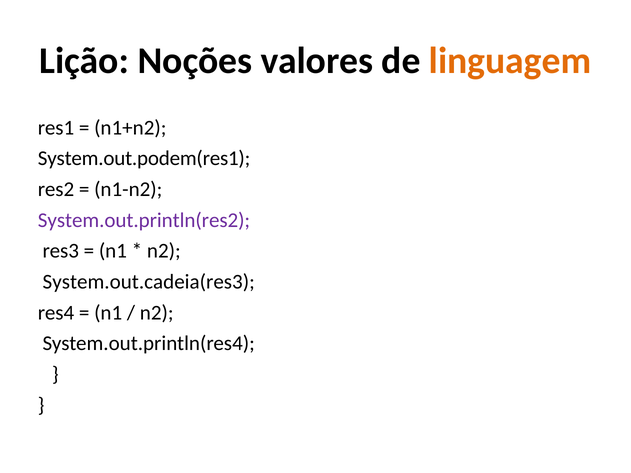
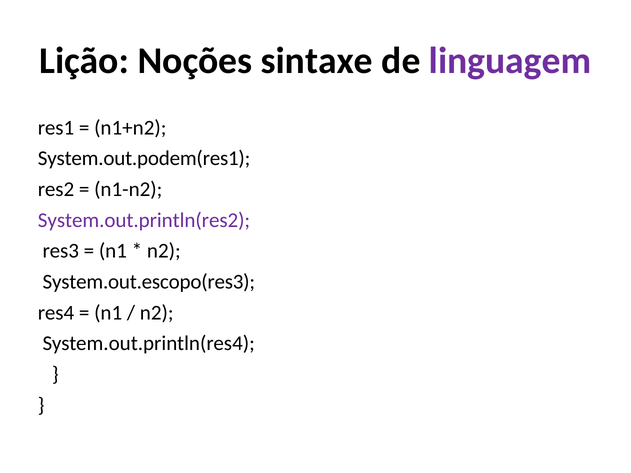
valores: valores -> sintaxe
linguagem colour: orange -> purple
System.out.cadeia(res3: System.out.cadeia(res3 -> System.out.escopo(res3
